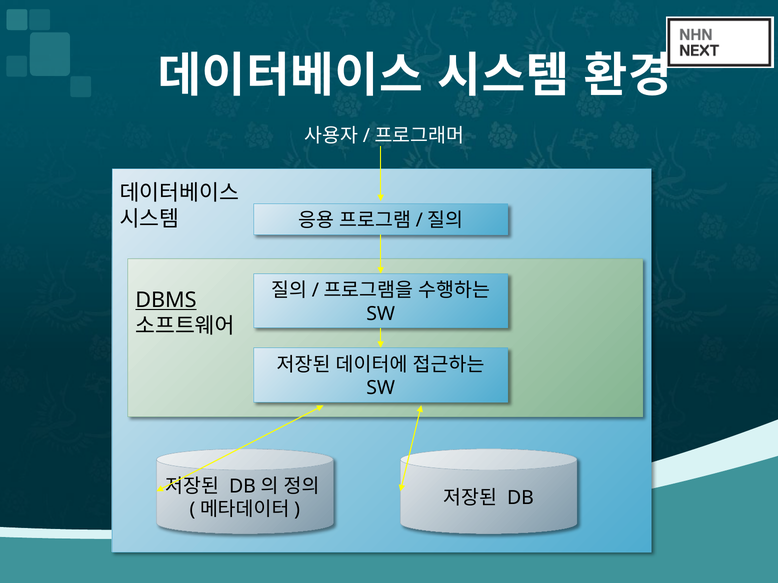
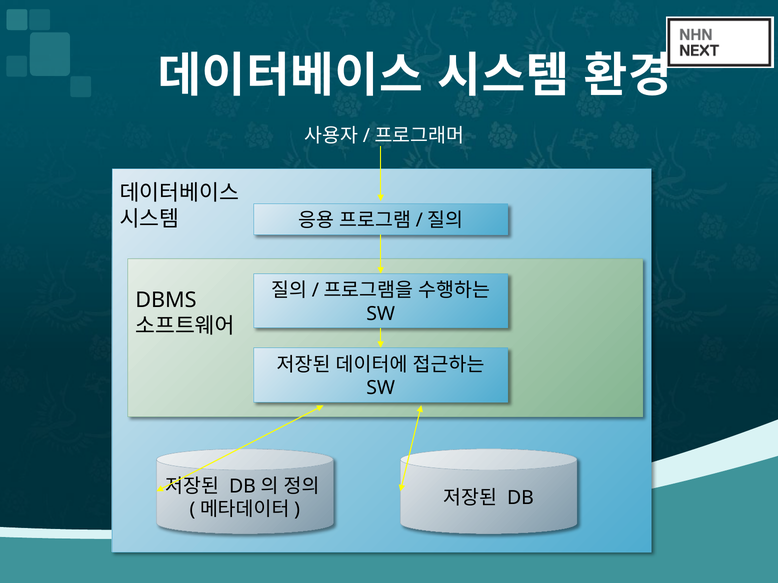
DBMS underline: present -> none
